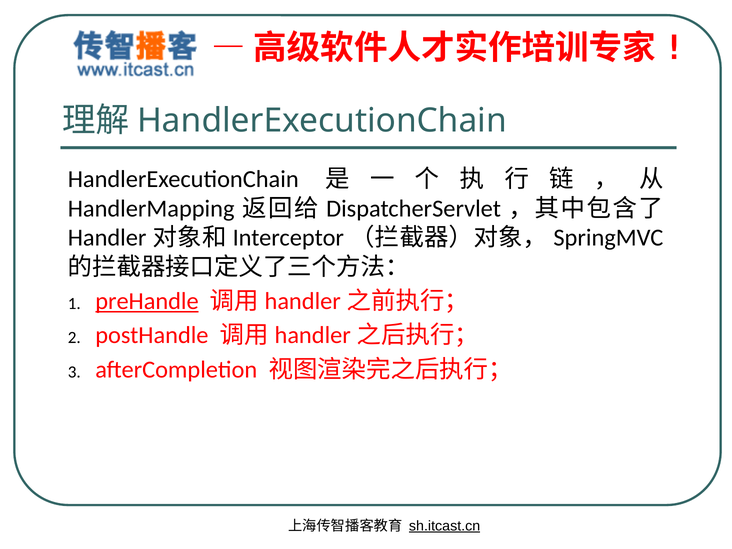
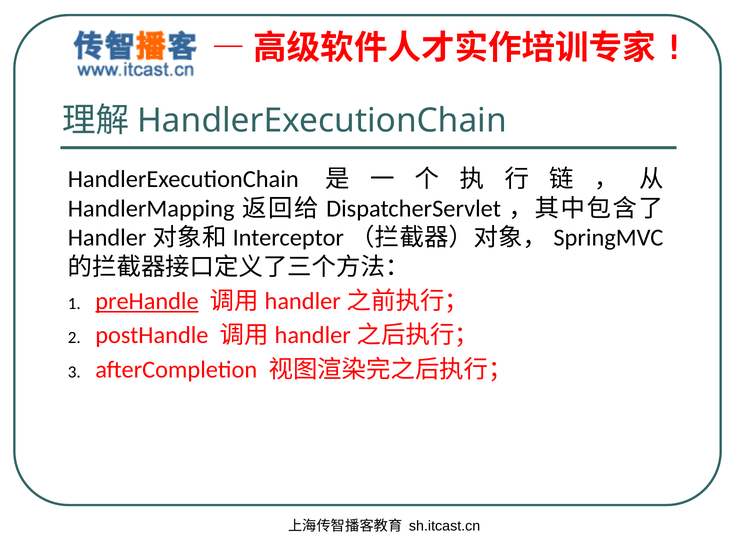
sh.itcast.cn underline: present -> none
